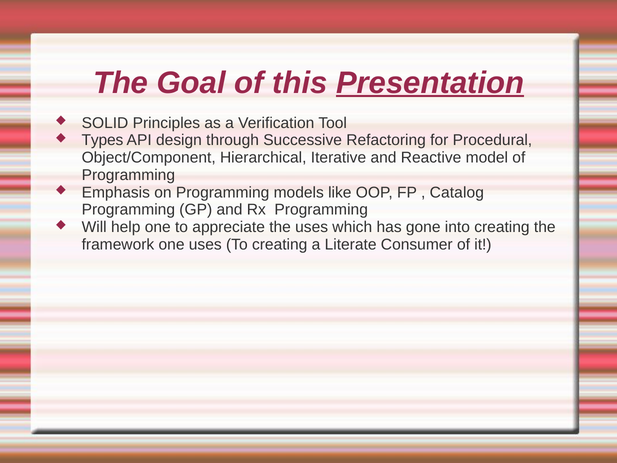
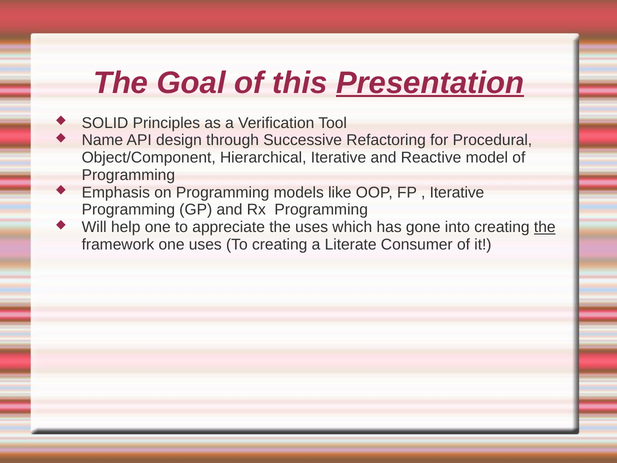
Types: Types -> Name
Catalog at (457, 192): Catalog -> Iterative
the at (545, 227) underline: none -> present
